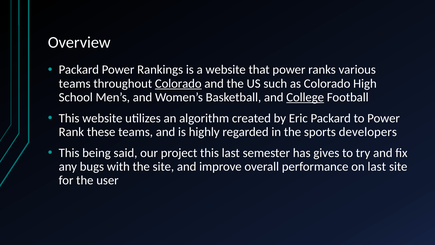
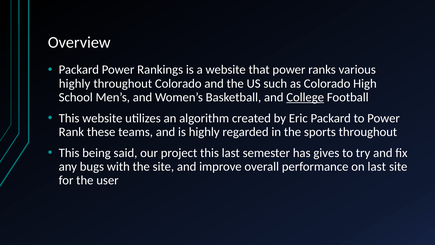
teams at (75, 83): teams -> highly
Colorado at (178, 83) underline: present -> none
sports developers: developers -> throughout
